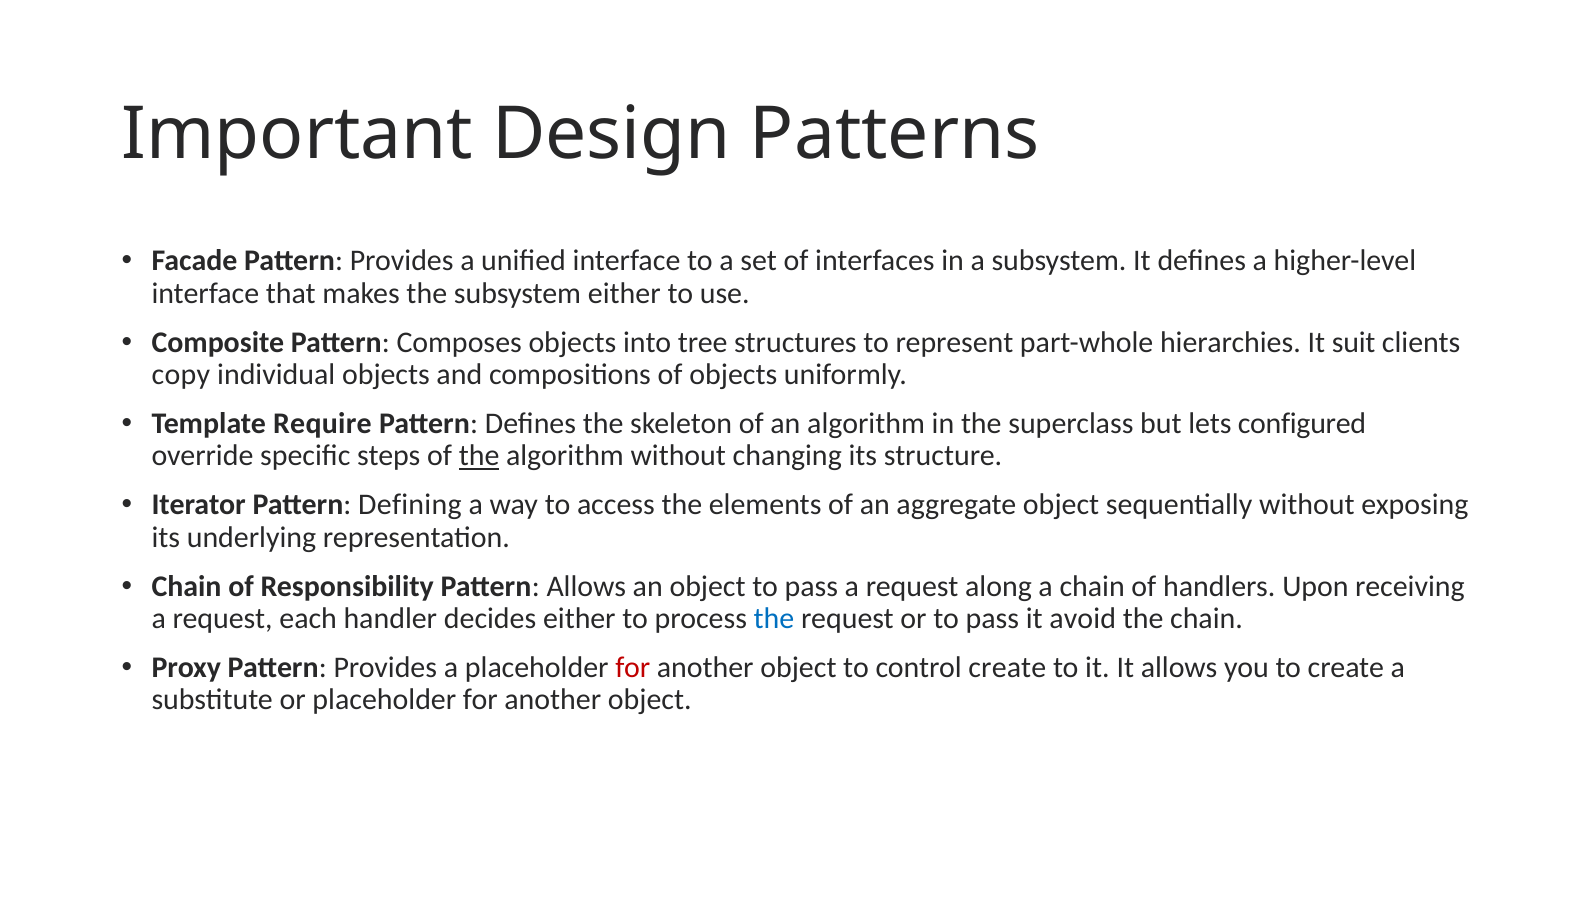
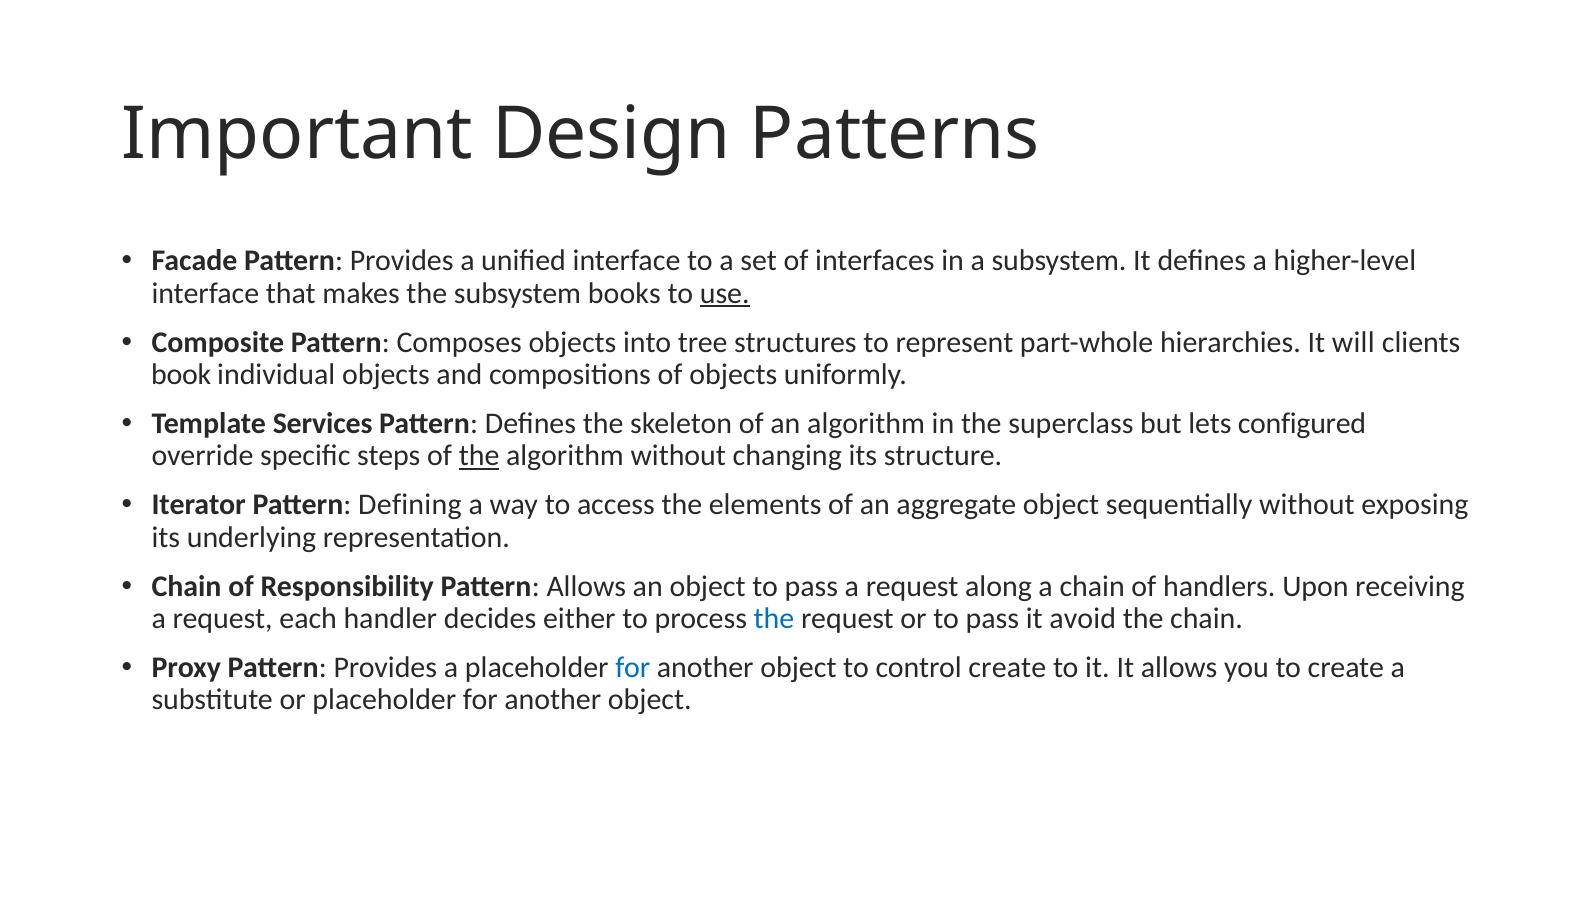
subsystem either: either -> books
use underline: none -> present
suit: suit -> will
copy: copy -> book
Require: Require -> Services
for at (633, 667) colour: red -> blue
